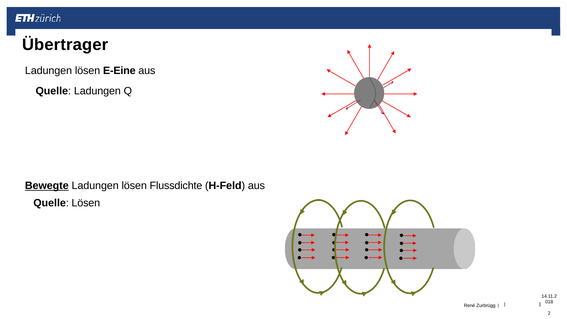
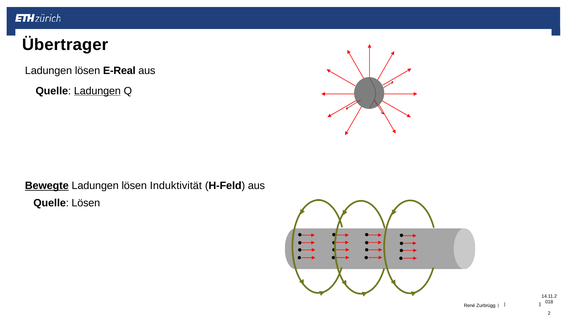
E-Eine: E-Eine -> E-Real
Ladungen at (97, 91) underline: none -> present
Flussdichte: Flussdichte -> Induktivität
